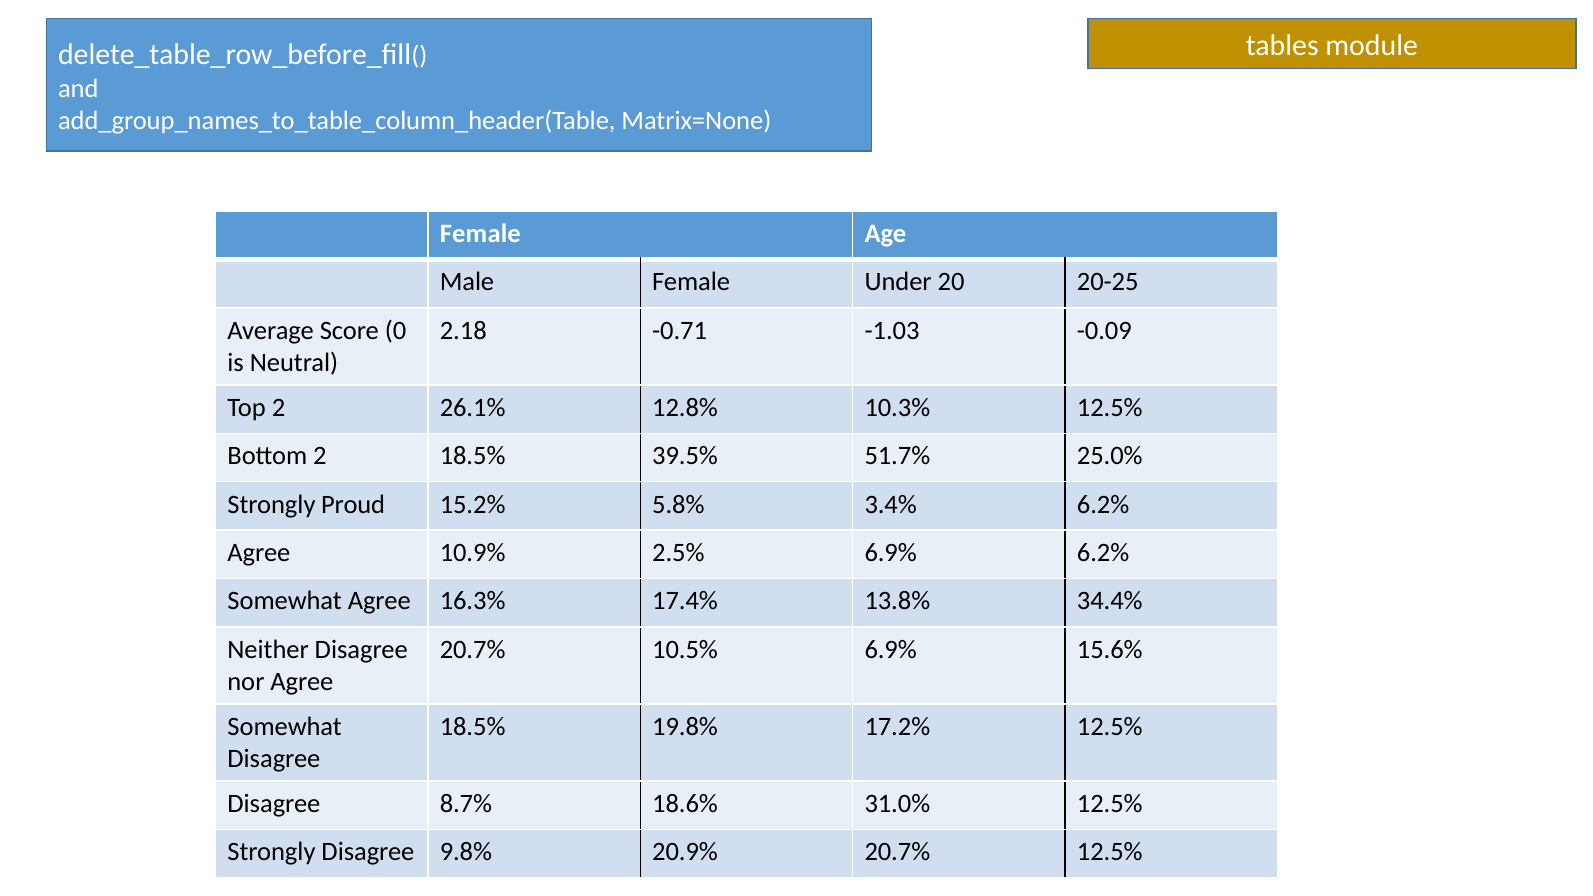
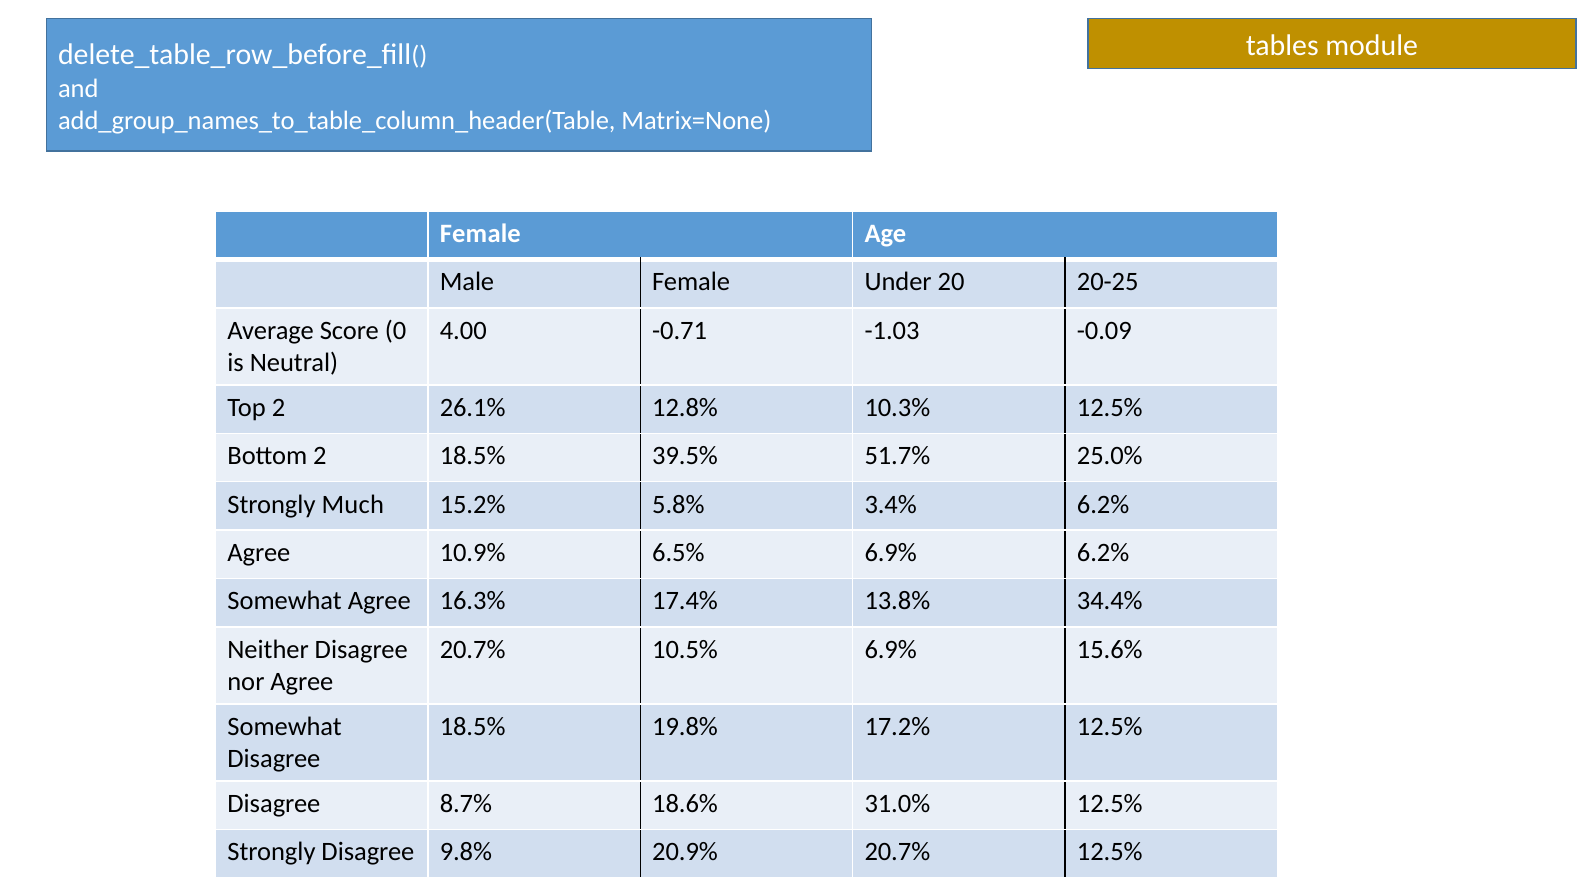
2.18: 2.18 -> 4.00
Proud: Proud -> Much
2.5%: 2.5% -> 6.5%
